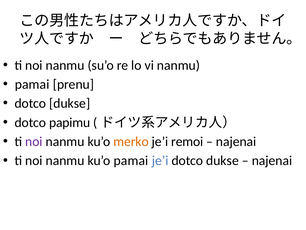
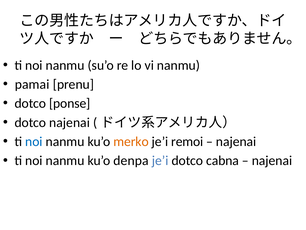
dukse at (70, 103): dukse -> ponse
dotco papimu: papimu -> najenai
noi at (34, 141) colour: purple -> blue
ku’o pamai: pamai -> denpa
je’i dotco dukse: dukse -> cabna
